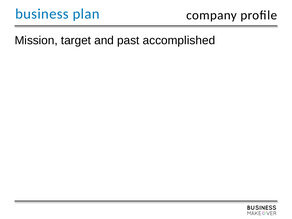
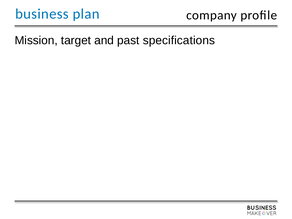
accomplished: accomplished -> specifications
